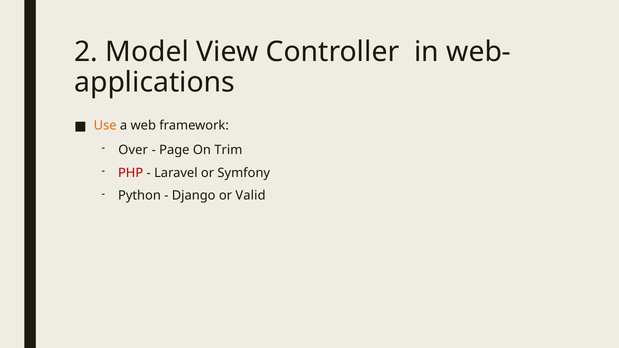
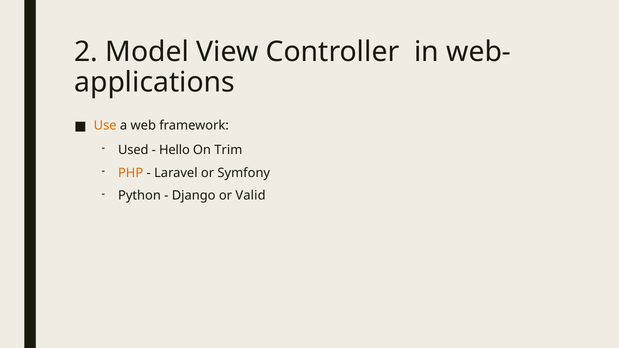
Over: Over -> Used
Page: Page -> Hello
PHP colour: red -> orange
